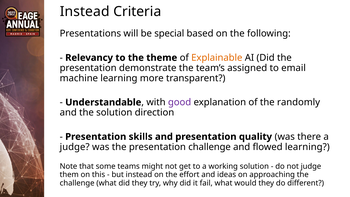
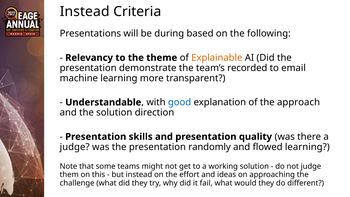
special: special -> during
assigned: assigned -> recorded
good colour: purple -> blue
randomly: randomly -> approach
presentation challenge: challenge -> randomly
